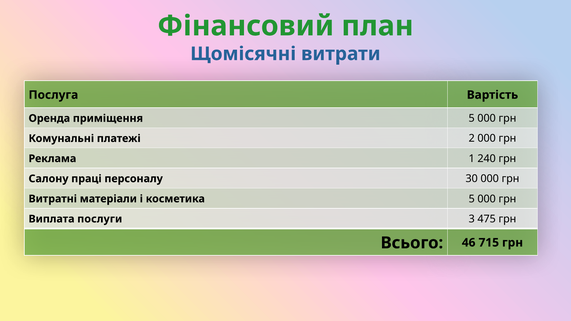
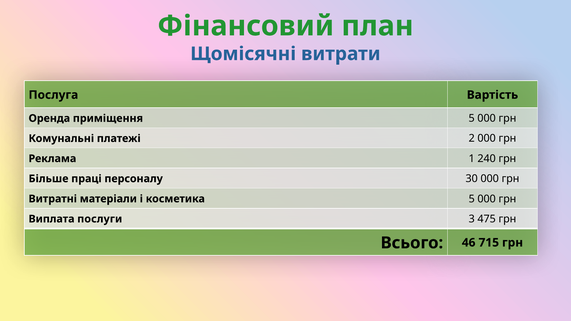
Салону: Салону -> Більше
